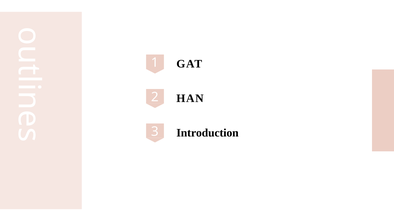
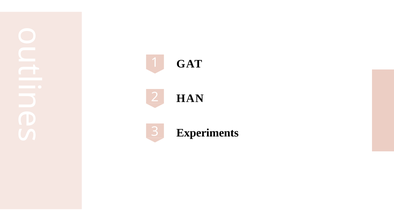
Introduction: Introduction -> Experiments
